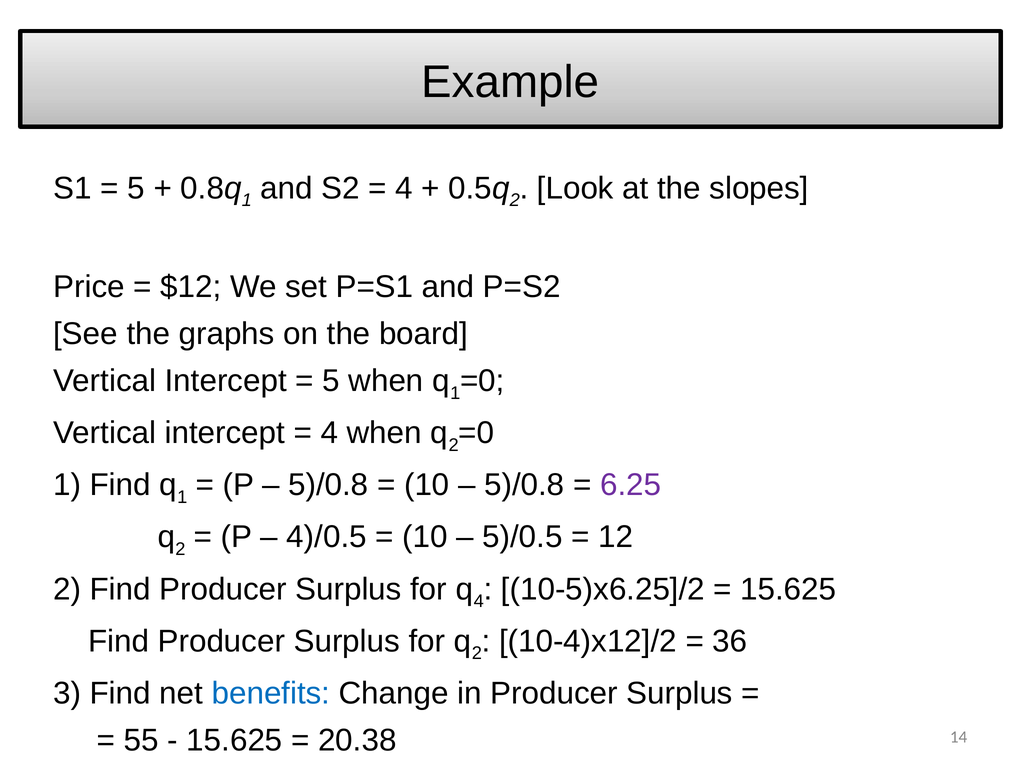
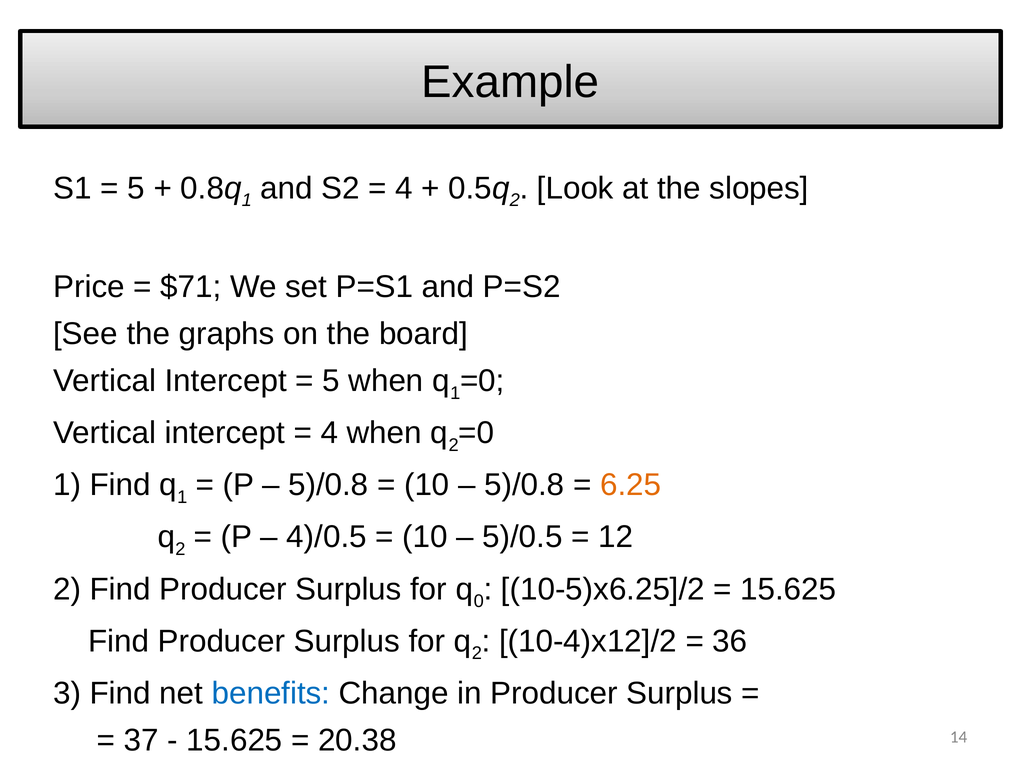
$12: $12 -> $71
6.25 colour: purple -> orange
4 at (479, 601): 4 -> 0
55: 55 -> 37
